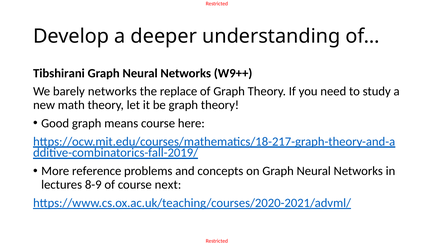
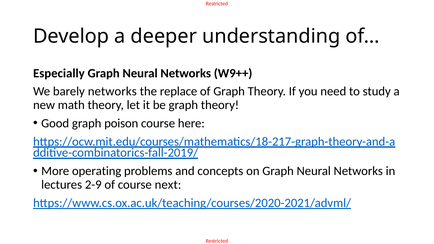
Tibshirani: Tibshirani -> Especially
means: means -> poison
reference: reference -> operating
8-9: 8-9 -> 2-9
